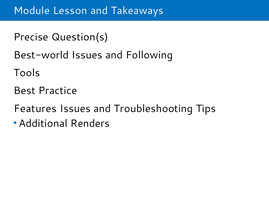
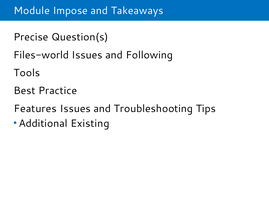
Lesson: Lesson -> Impose
Best-world: Best-world -> Files-world
Renders: Renders -> Existing
